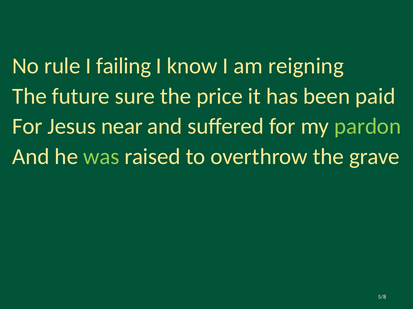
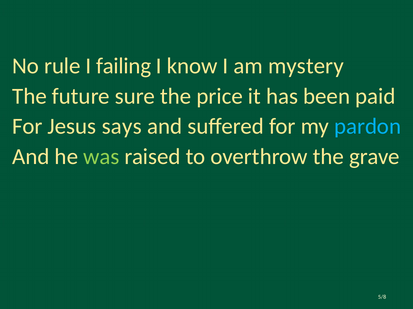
reigning: reigning -> mystery
near: near -> says
pardon colour: light green -> light blue
